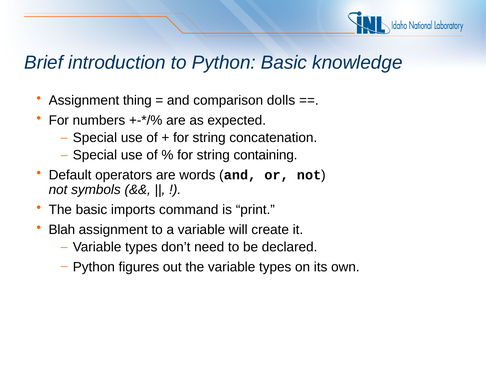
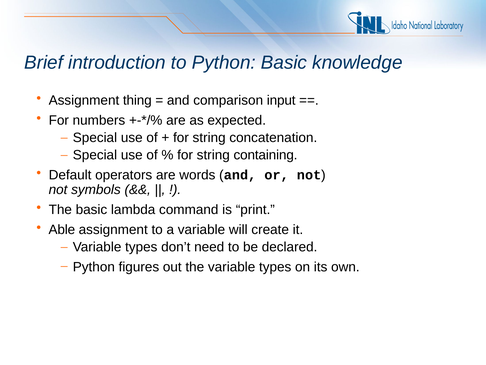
dolls: dolls -> input
imports: imports -> lambda
Blah: Blah -> Able
